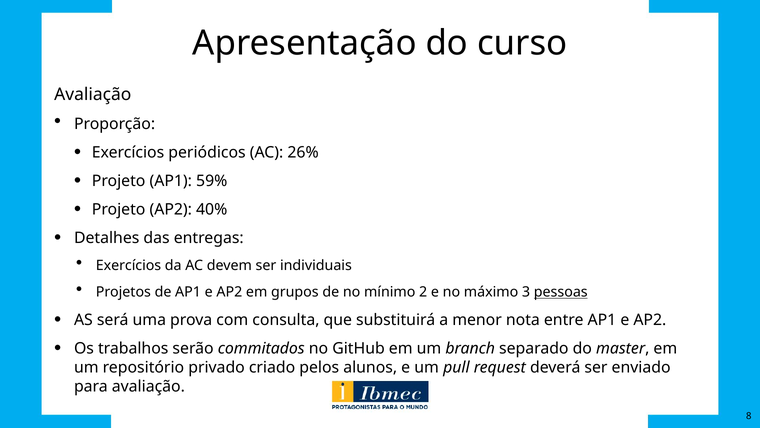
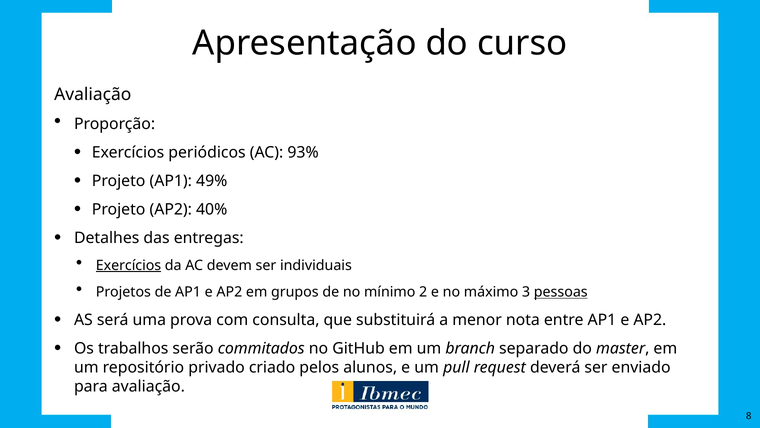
26%: 26% -> 93%
59%: 59% -> 49%
Exercícios at (128, 265) underline: none -> present
